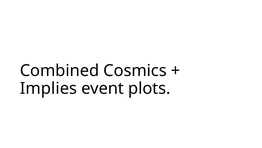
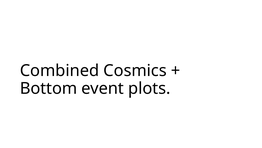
Implies: Implies -> Bottom
